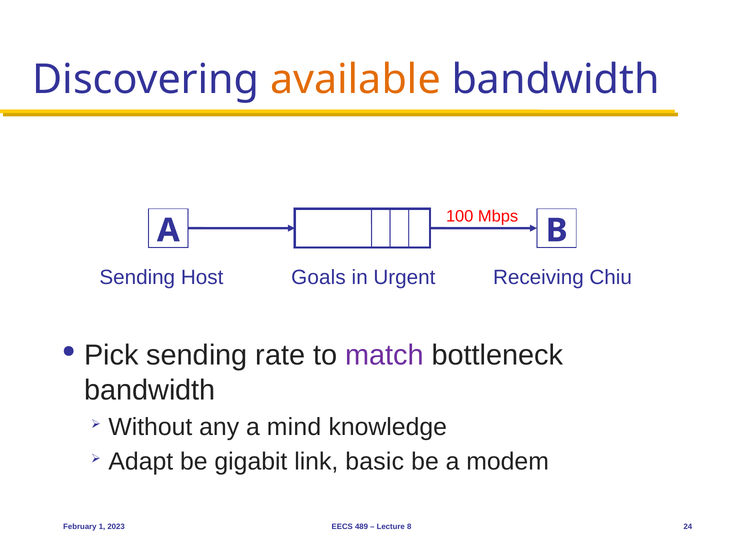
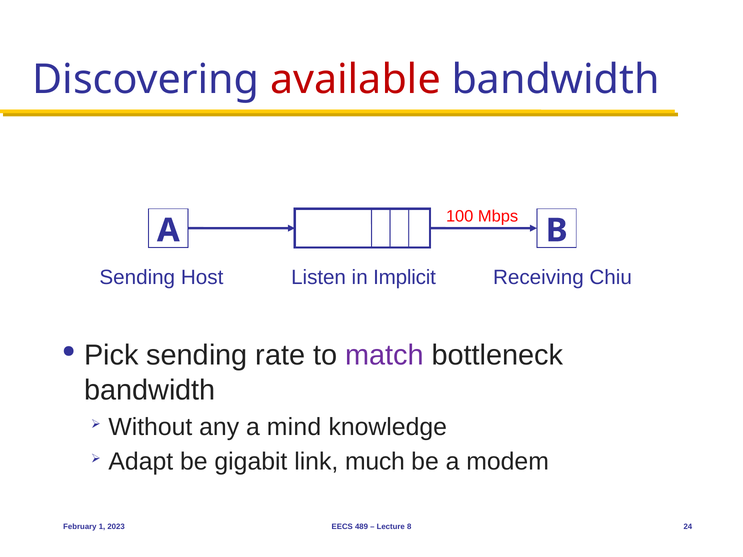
available colour: orange -> red
Goals: Goals -> Listen
Urgent: Urgent -> Implicit
basic: basic -> much
